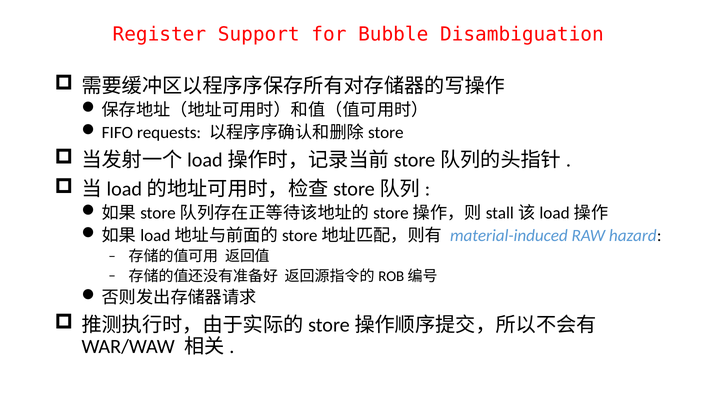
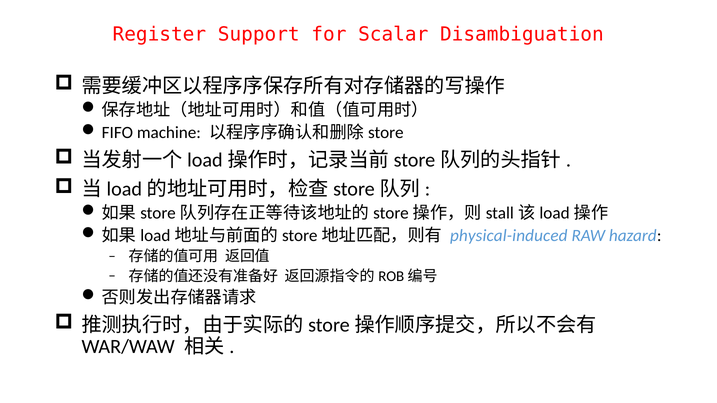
Bubble: Bubble -> Scalar
requests: requests -> machine
material-induced: material-induced -> physical-induced
